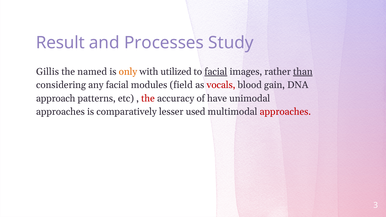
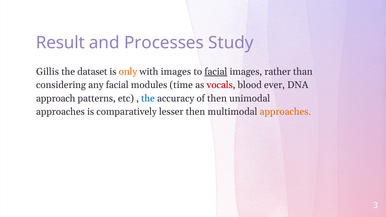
named: named -> dataset
with utilized: utilized -> images
than underline: present -> none
field: field -> time
gain: gain -> ever
the at (148, 98) colour: red -> blue
of have: have -> then
lesser used: used -> then
approaches at (285, 112) colour: red -> orange
